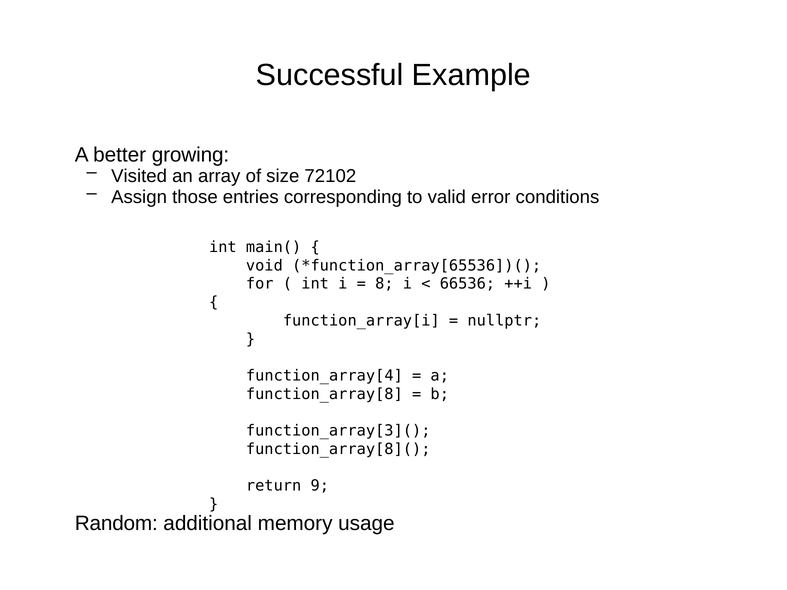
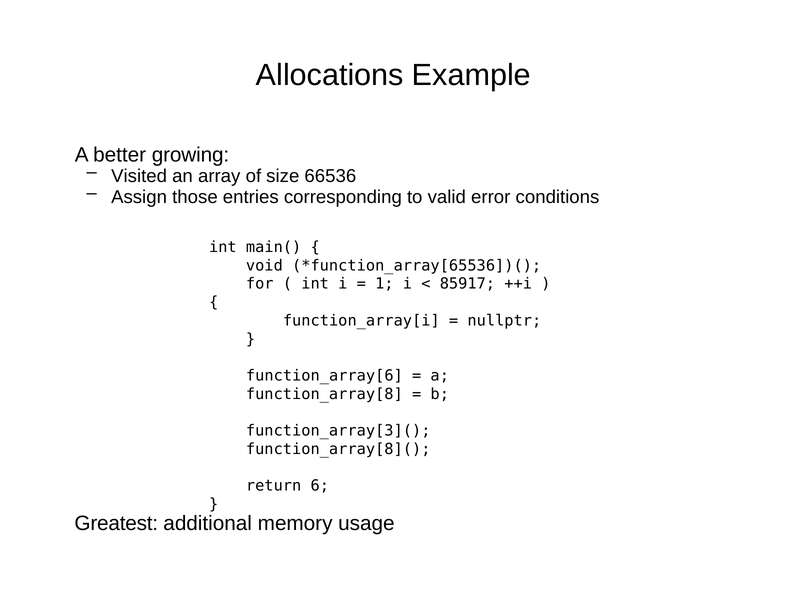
Successful: Successful -> Allocations
72102: 72102 -> 66536
8: 8 -> 1
66536: 66536 -> 85917
function_array[4: function_array[4 -> function_array[6
9: 9 -> 6
Random: Random -> Greatest
